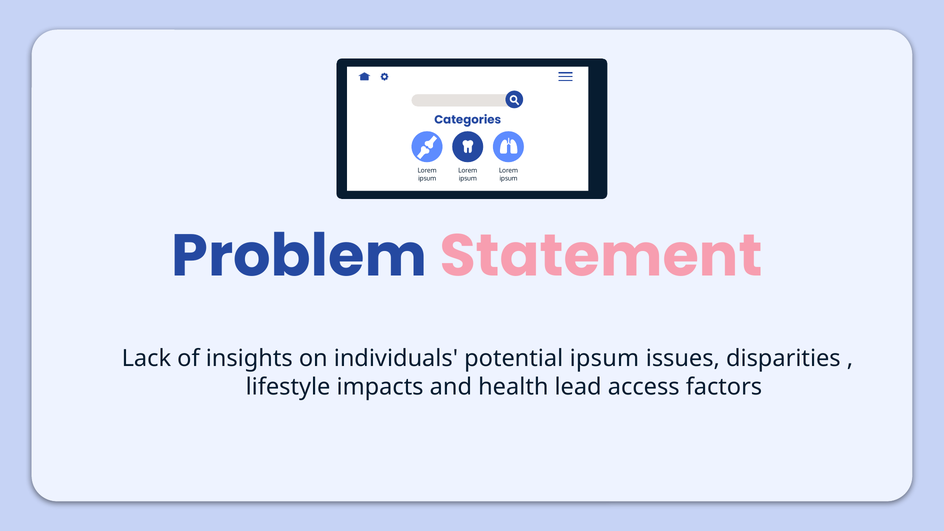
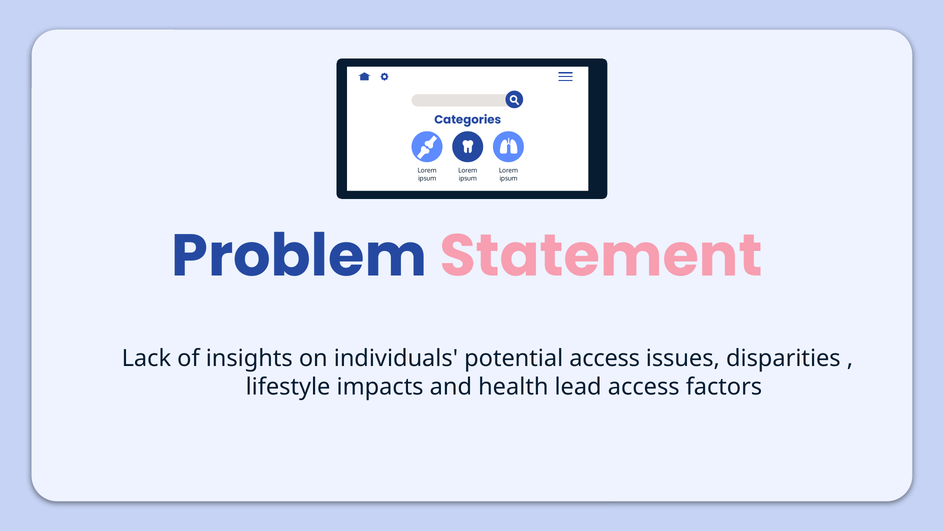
potential ipsum: ipsum -> access
